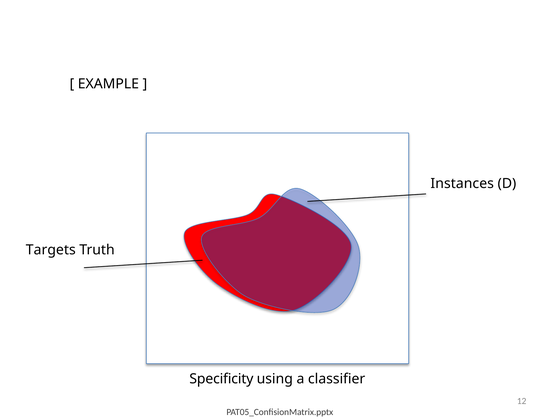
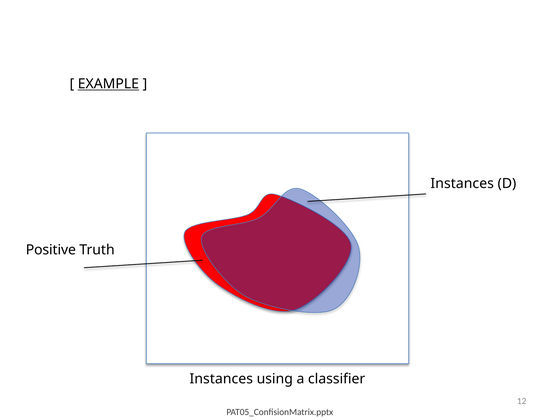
EXAMPLE underline: none -> present
Targets: Targets -> Positive
Specificity at (221, 379): Specificity -> Instances
